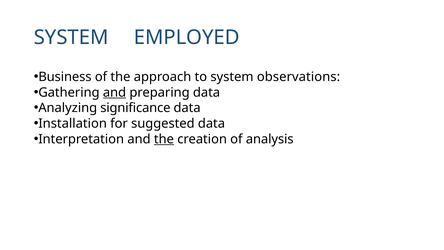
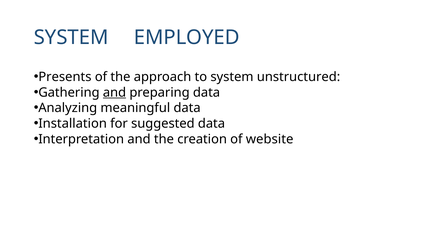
Business: Business -> Presents
observations: observations -> unstructured
significance: significance -> meaningful
the at (164, 139) underline: present -> none
analysis: analysis -> website
